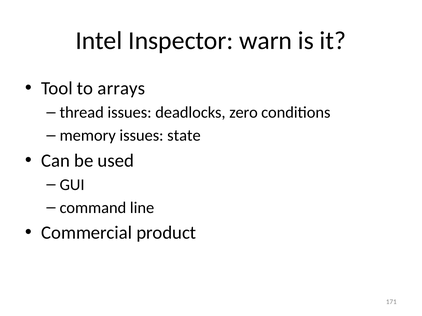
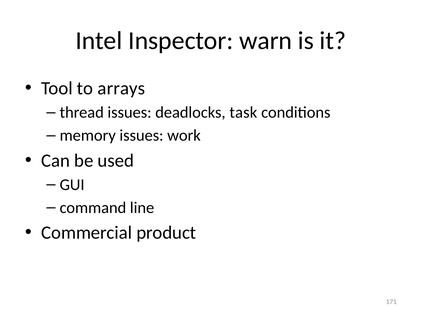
zero: zero -> task
state: state -> work
